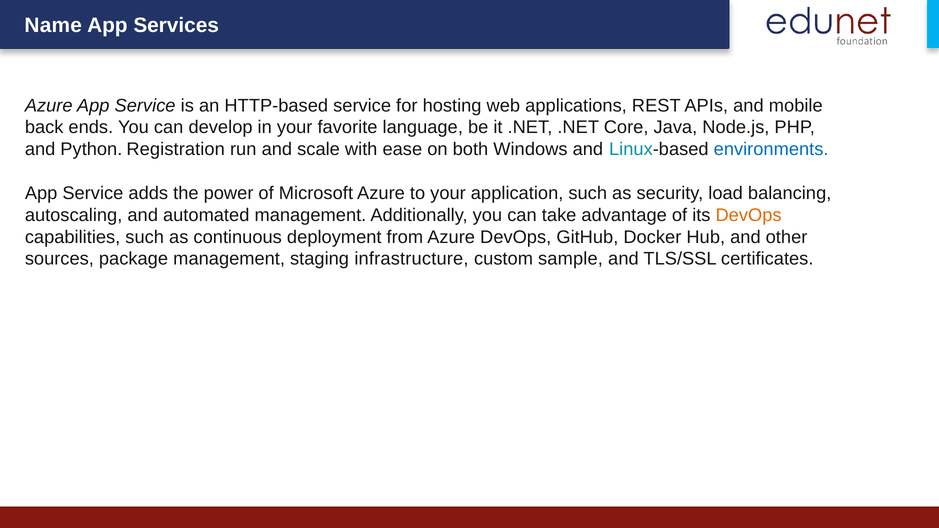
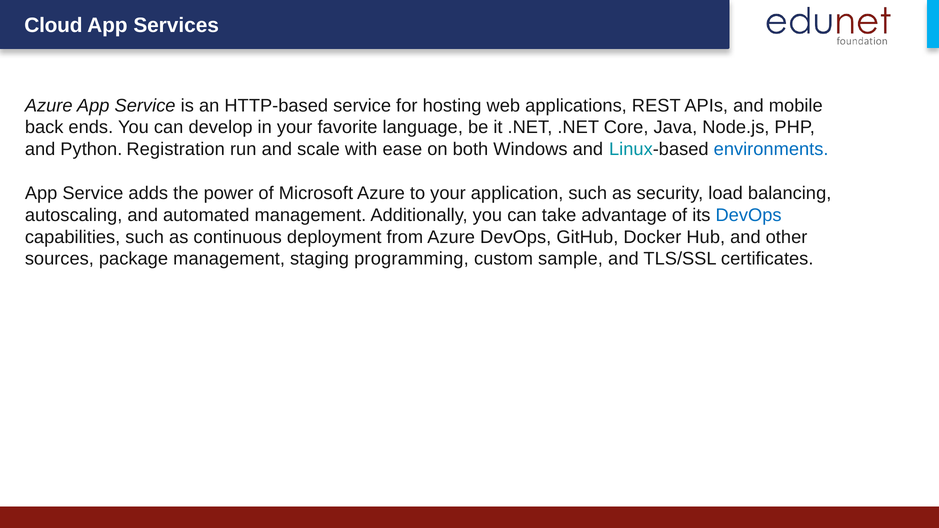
Name: Name -> Cloud
DevOps at (749, 215) colour: orange -> blue
infrastructure: infrastructure -> programming
